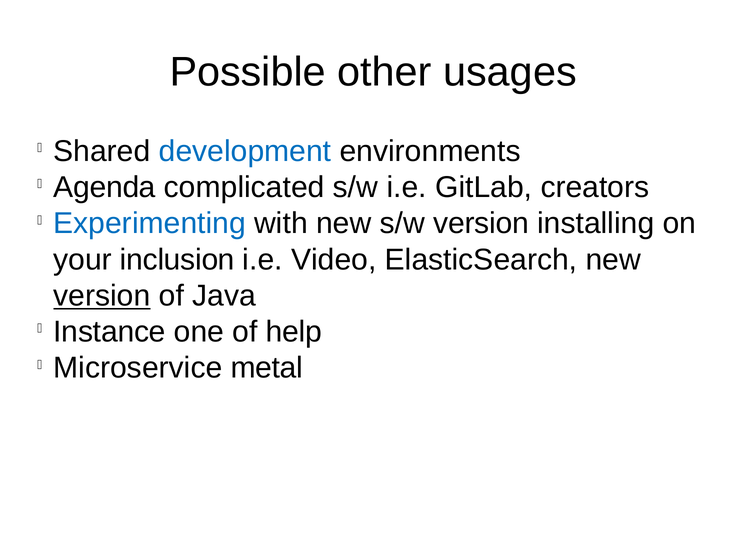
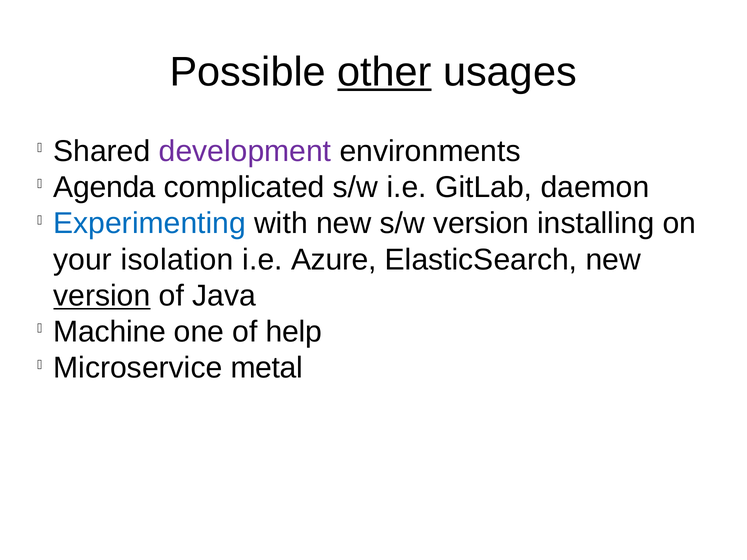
other underline: none -> present
development colour: blue -> purple
creators: creators -> daemon
inclusion: inclusion -> isolation
Video: Video -> Azure
Instance: Instance -> Machine
